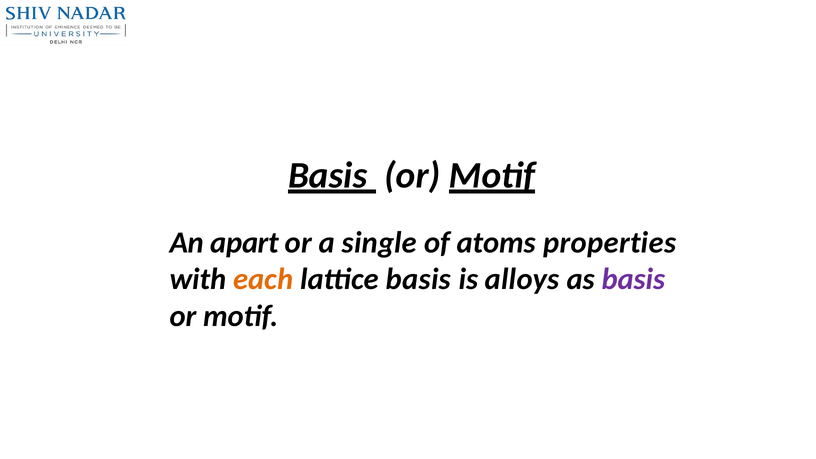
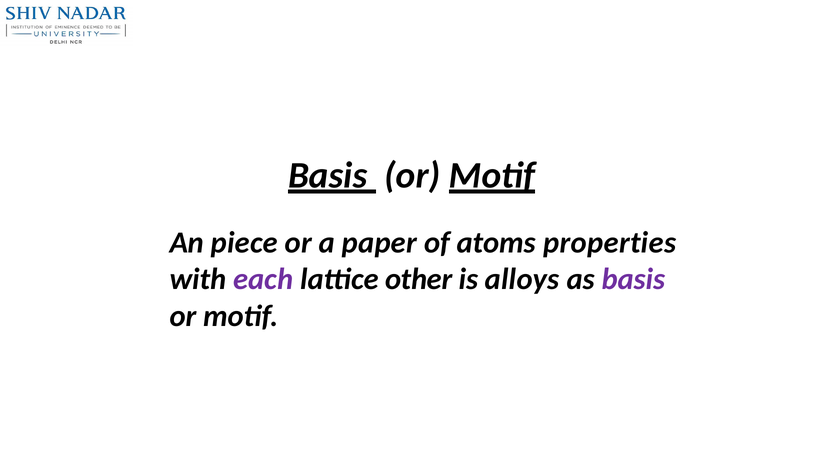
apart: apart -> piece
single: single -> paper
each colour: orange -> purple
lattice basis: basis -> other
